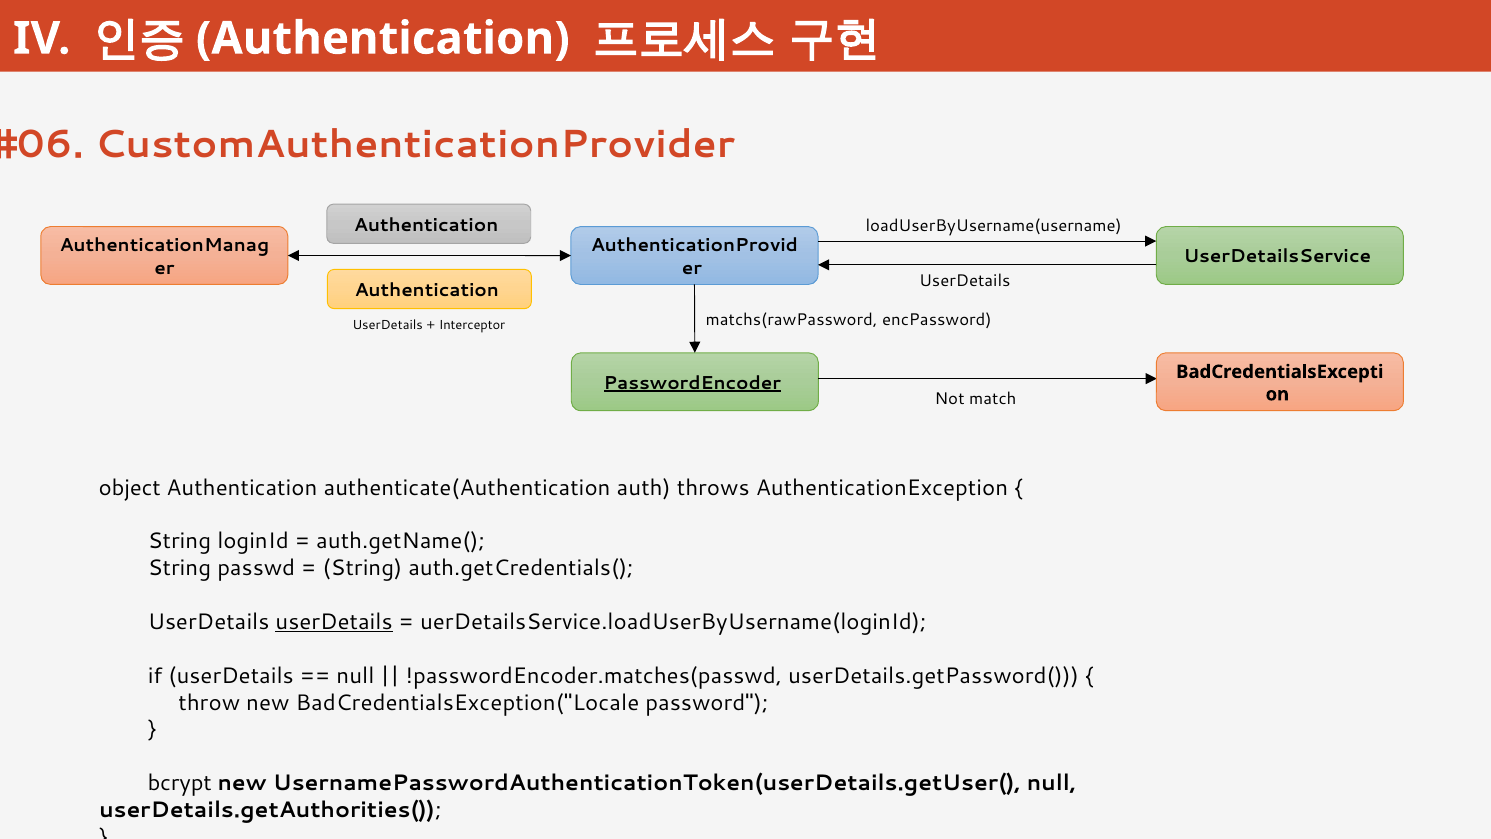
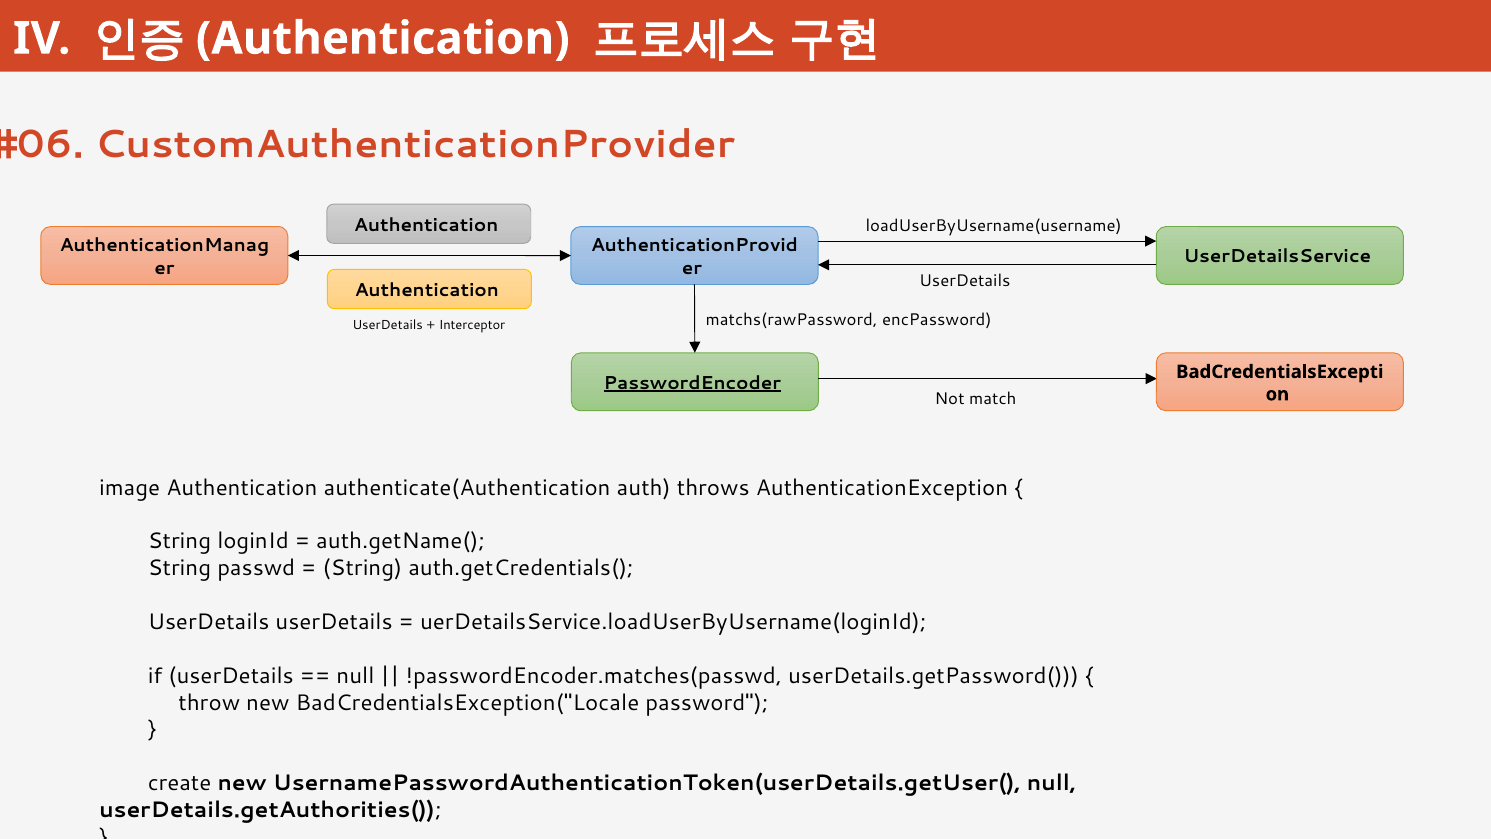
object: object -> image
userDetails at (334, 622) underline: present -> none
bcrypt: bcrypt -> create
